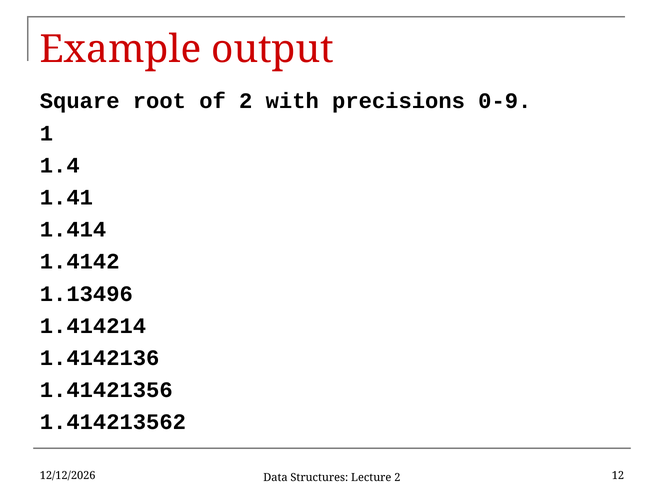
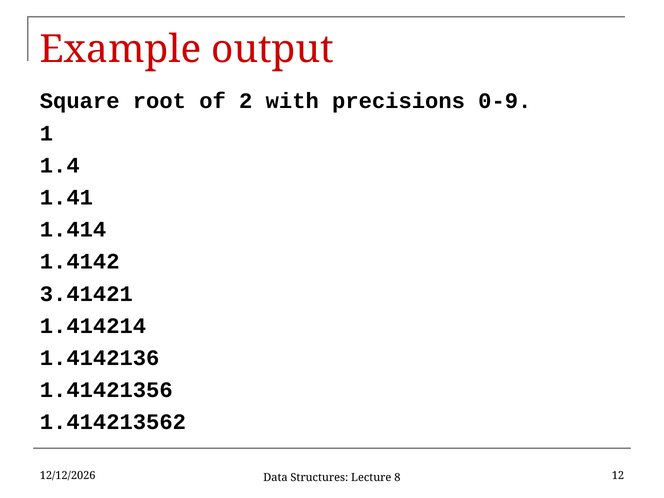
1.13496: 1.13496 -> 3.41421
Lecture 2: 2 -> 8
